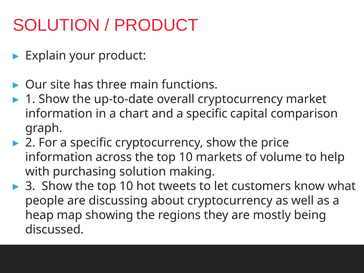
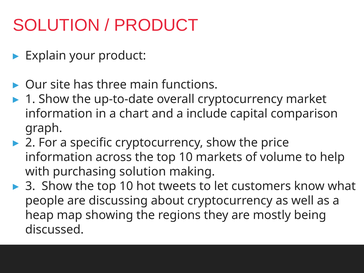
and a specific: specific -> include
